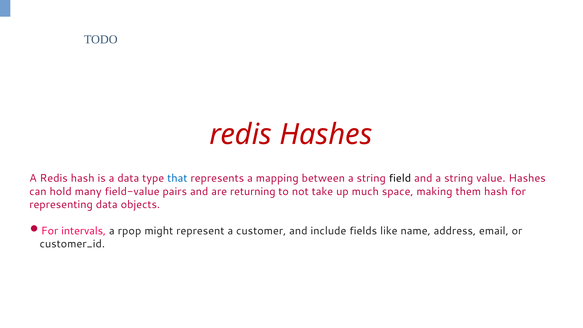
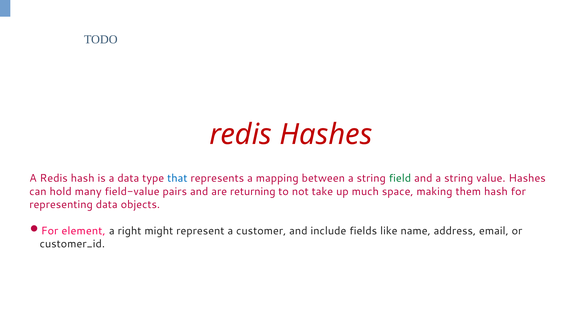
field colour: black -> green
intervals: intervals -> element
rpop: rpop -> right
